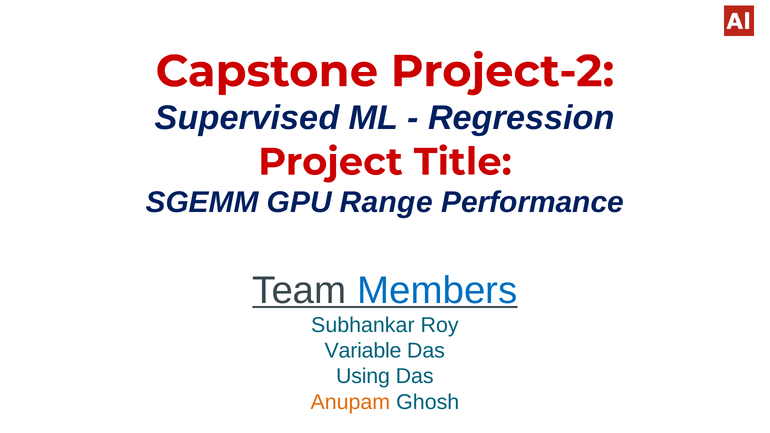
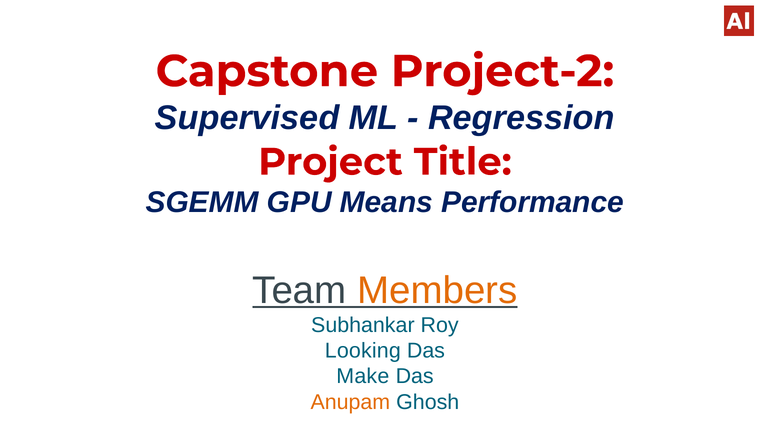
Range: Range -> Means
Members colour: blue -> orange
Variable: Variable -> Looking
Using: Using -> Make
